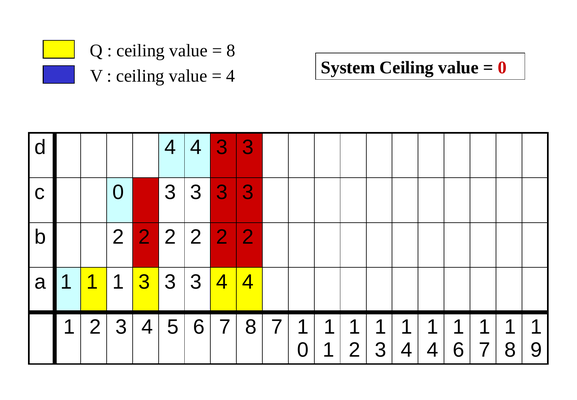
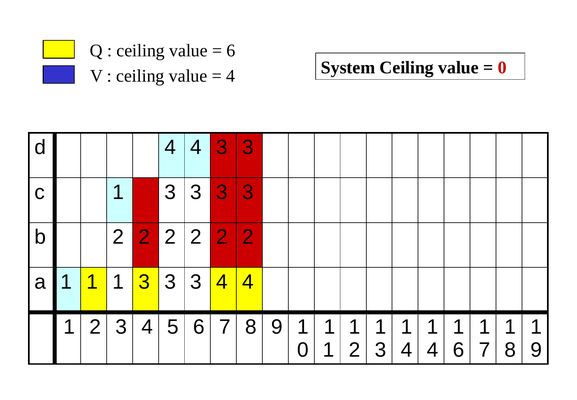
8 at (231, 51): 8 -> 6
c 0: 0 -> 1
8 7: 7 -> 9
